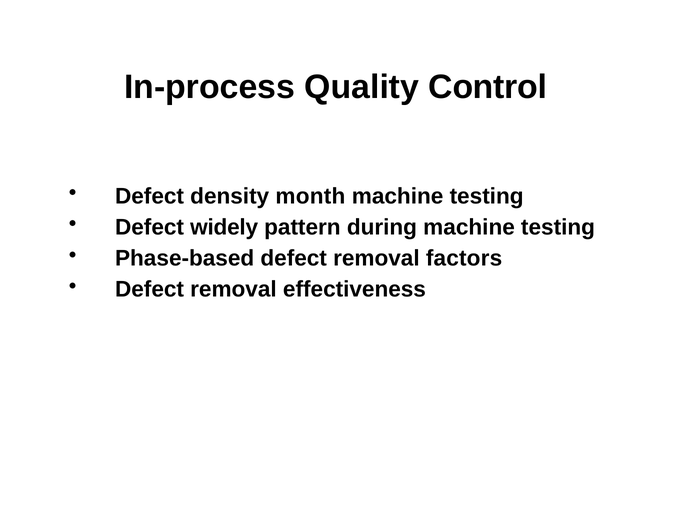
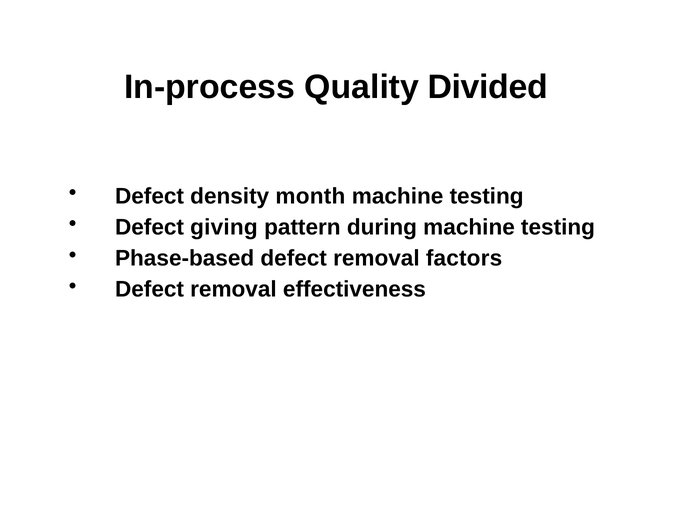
Control: Control -> Divided
widely: widely -> giving
